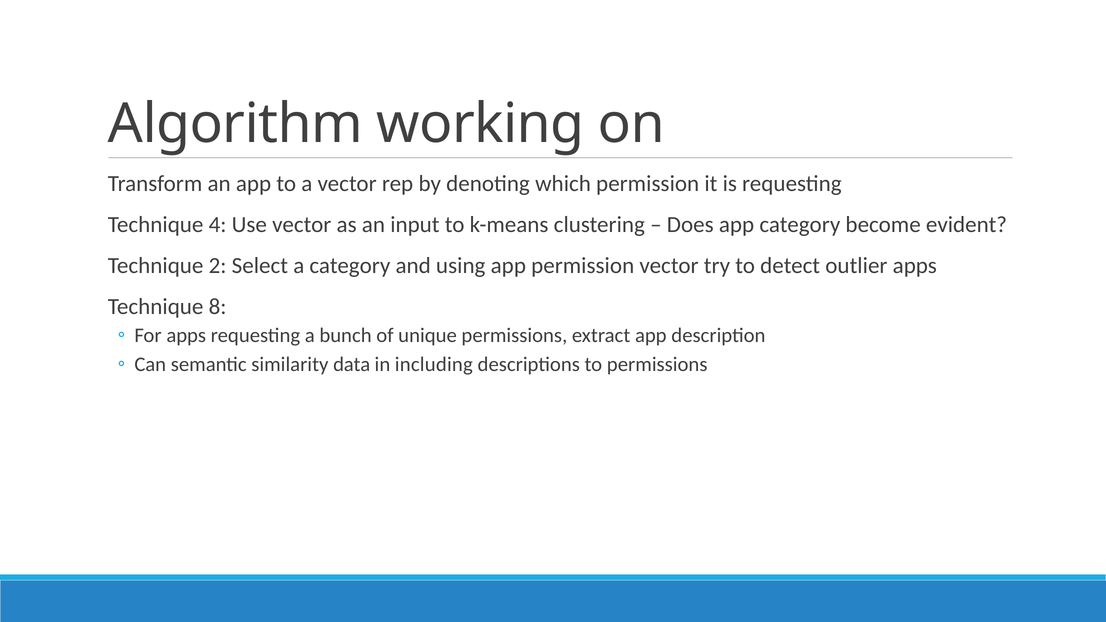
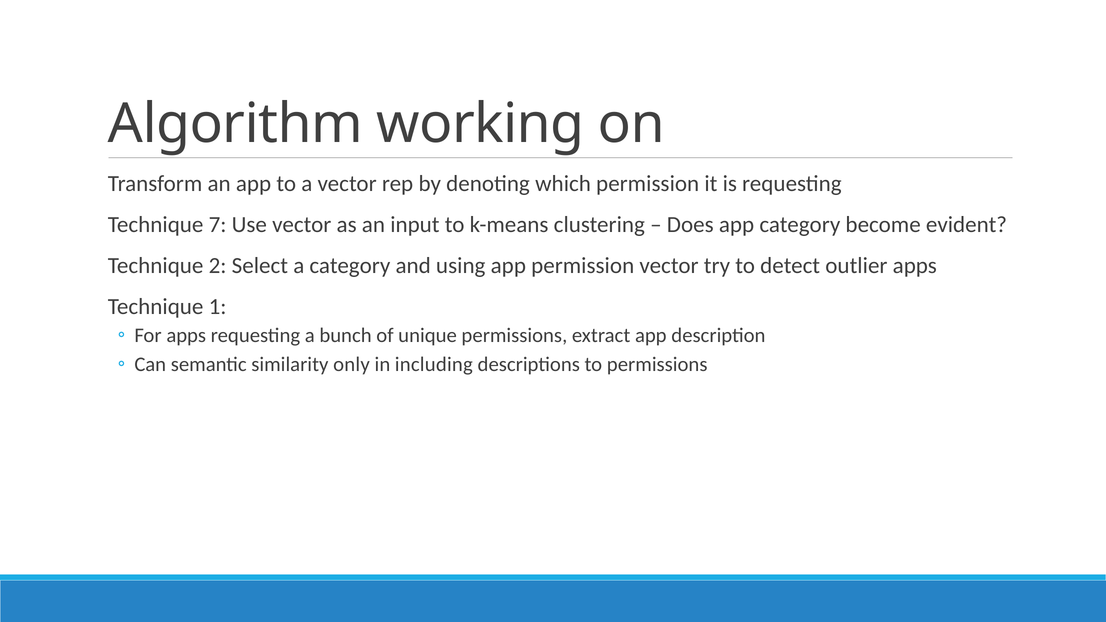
4: 4 -> 7
8: 8 -> 1
data: data -> only
